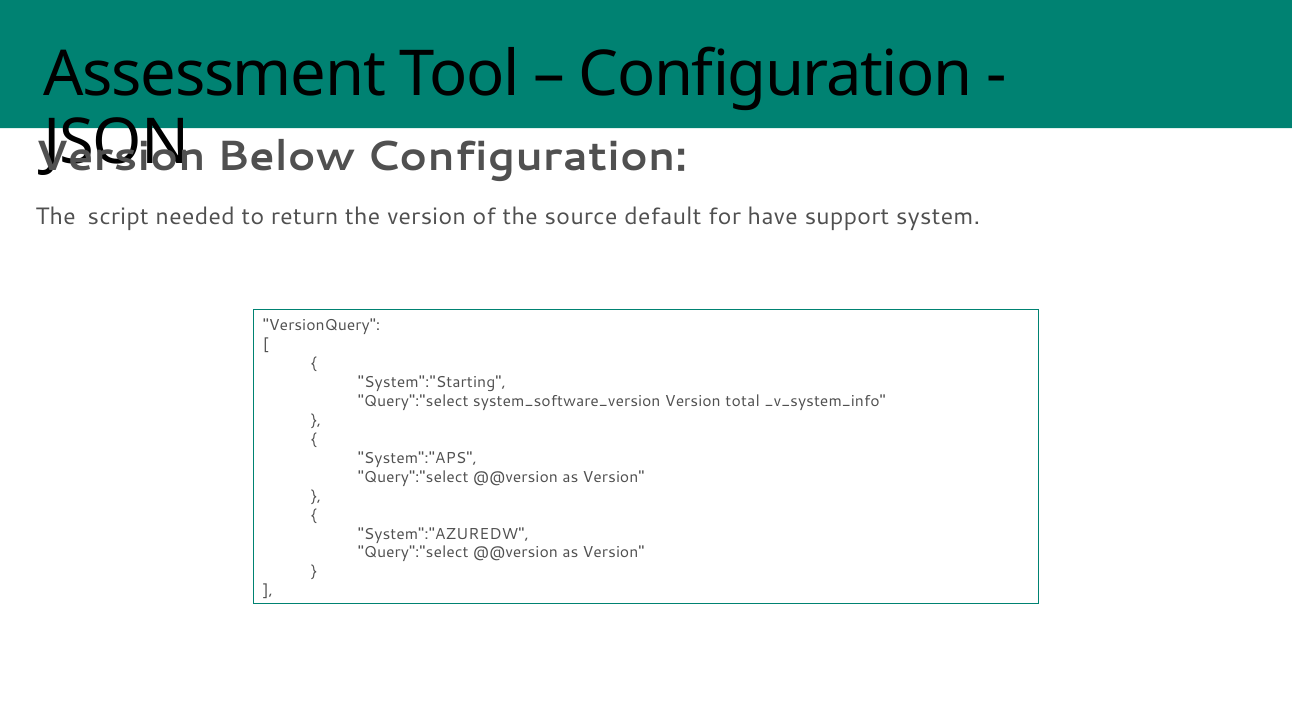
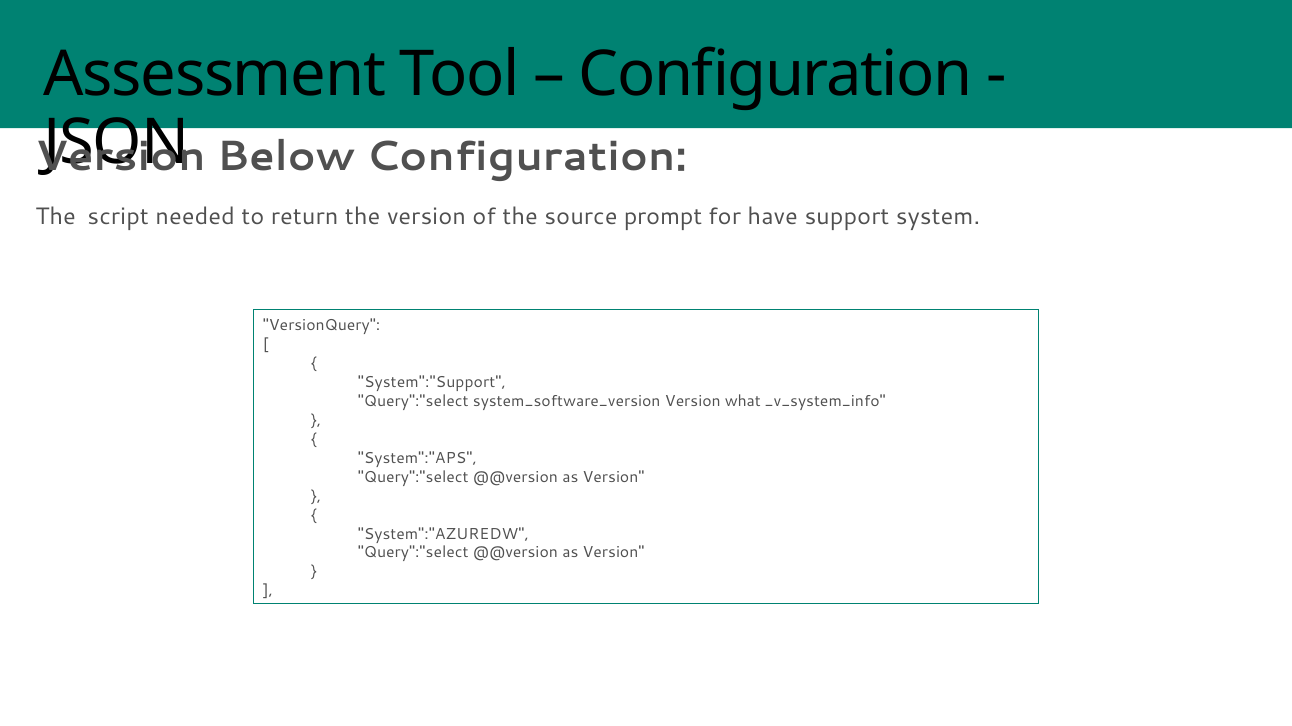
default: default -> prompt
System":"Starting: System":"Starting -> System":"Support
total: total -> what
